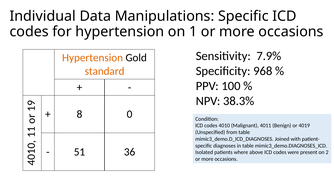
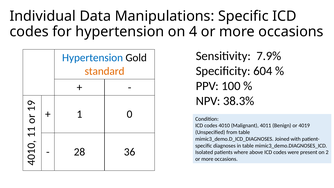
on 1: 1 -> 4
Hypertension at (93, 58) colour: orange -> blue
968: 968 -> 604
8 at (79, 114): 8 -> 1
51: 51 -> 28
